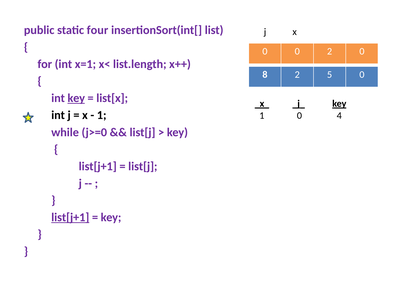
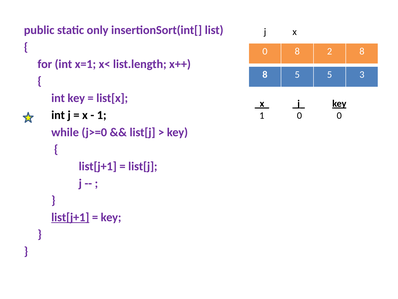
four: four -> only
0 at (297, 51): 0 -> 8
2 0: 0 -> 8
8 2: 2 -> 5
5 0: 0 -> 3
key at (76, 98) underline: present -> none
0 4: 4 -> 0
